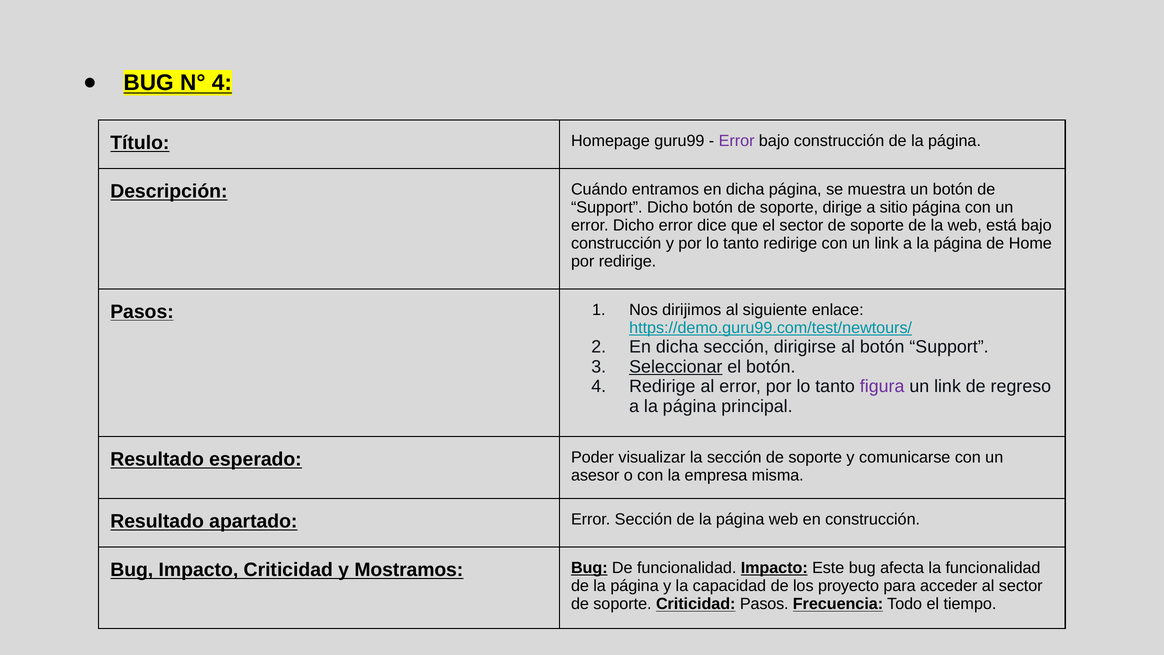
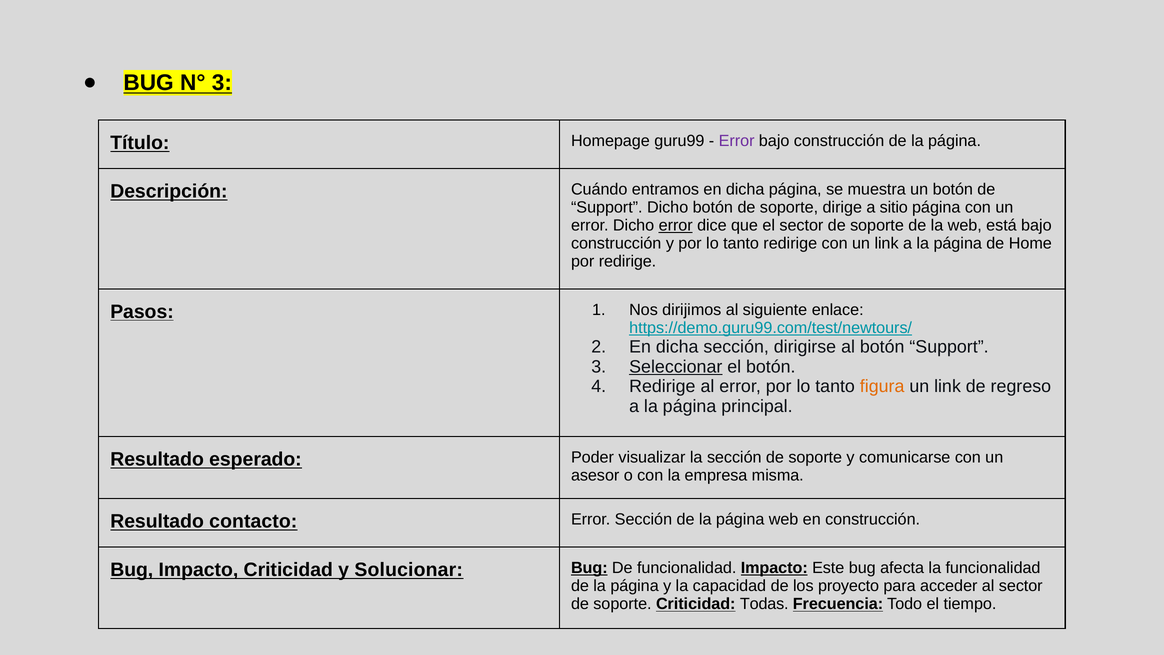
N° 4: 4 -> 3
error at (676, 225) underline: none -> present
figura colour: purple -> orange
apartado: apartado -> contacto
Mostramos: Mostramos -> Solucionar
Criticidad Pasos: Pasos -> Todas
